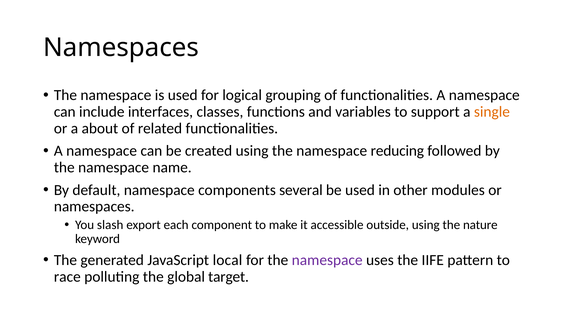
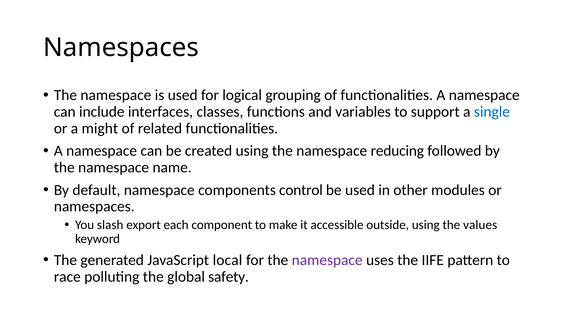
single colour: orange -> blue
about: about -> might
several: several -> control
nature: nature -> values
target: target -> safety
